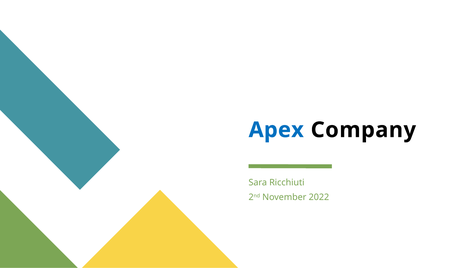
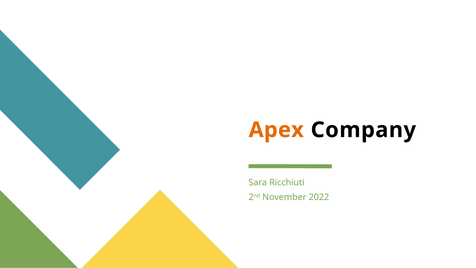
Apex colour: blue -> orange
